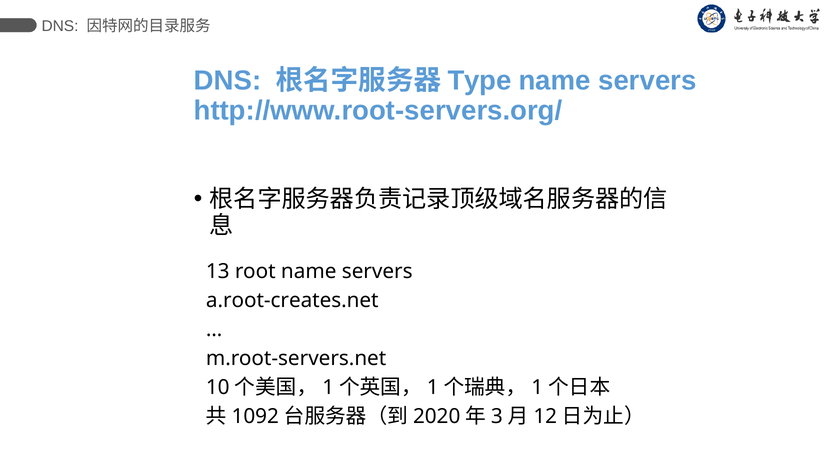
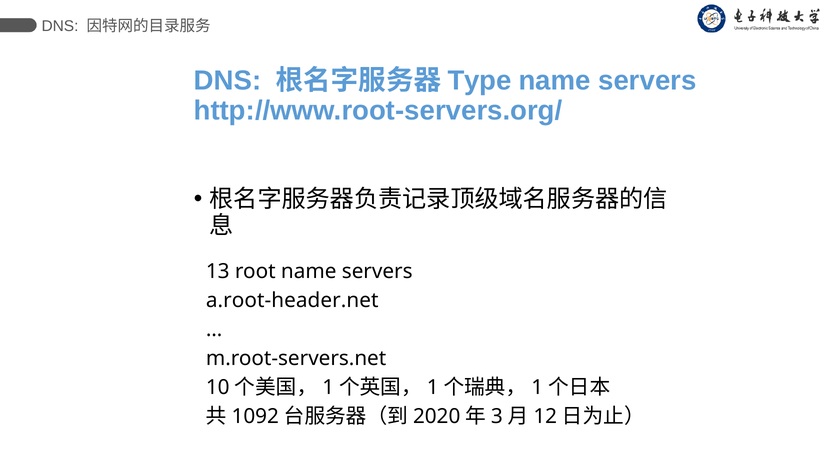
a.root-creates.net: a.root-creates.net -> a.root-header.net
